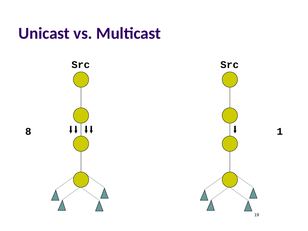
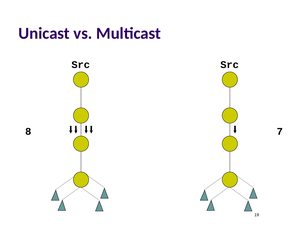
1: 1 -> 7
